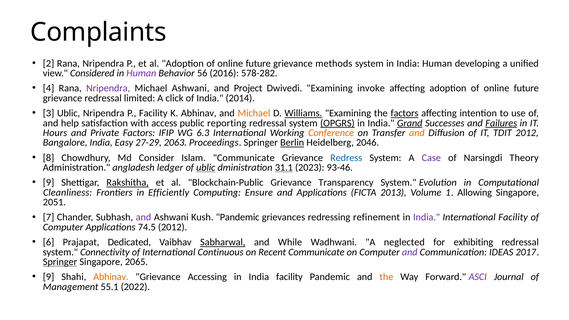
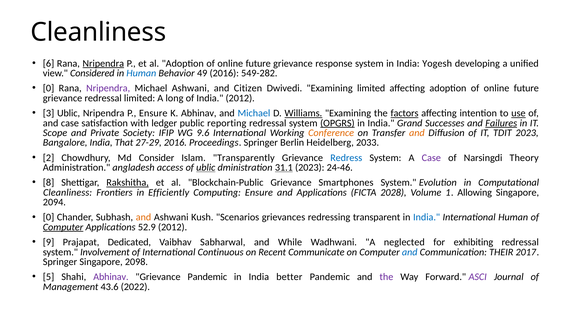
Complaints at (98, 32): Complaints -> Cleanliness
2: 2 -> 6
Nripendra at (103, 63) underline: none -> present
methods: methods -> response
India Human: Human -> Yogesh
Human at (141, 73) colour: purple -> blue
56: 56 -> 49
578-282: 578-282 -> 549-282
4 at (49, 88): 4 -> 0
Project: Project -> Citizen
Examining invoke: invoke -> limited
click: click -> long
India 2014: 2014 -> 2012
P Facility: Facility -> Ensure
Michael at (254, 113) colour: orange -> blue
use underline: none -> present
and help: help -> case
access: access -> ledger
Grand underline: present -> none
Hours: Hours -> Scope
Private Factors: Factors -> Society
6.3: 6.3 -> 9.6
TDIT 2012: 2012 -> 2023
Easy: Easy -> That
27-29 2063: 2063 -> 2016
Berlin underline: present -> none
2046: 2046 -> 2033
8: 8 -> 2
Islam Communicate: Communicate -> Transparently
ledger: ledger -> access
93-46: 93-46 -> 24-46
9 at (49, 183): 9 -> 8
Transparency: Transparency -> Smartphones
2013: 2013 -> 2028
2051: 2051 -> 2094
7 at (49, 217): 7 -> 0
and at (143, 217) colour: purple -> orange
Kush Pandemic: Pandemic -> Scenarios
refinement: refinement -> transparent
India at (427, 217) colour: purple -> blue
International Facility: Facility -> Human
Computer at (63, 227) underline: none -> present
74.5: 74.5 -> 52.9
6: 6 -> 9
Sabharwal underline: present -> none
Connectivity: Connectivity -> Involvement
and at (410, 252) colour: purple -> blue
IDEAS: IDEAS -> THEIR
Springer at (60, 262) underline: present -> none
2065: 2065 -> 2098
9 at (49, 277): 9 -> 5
Abhinav at (111, 277) colour: orange -> purple
Grievance Accessing: Accessing -> Pandemic
India facility: facility -> better
the at (386, 277) colour: orange -> purple
55.1: 55.1 -> 43.6
